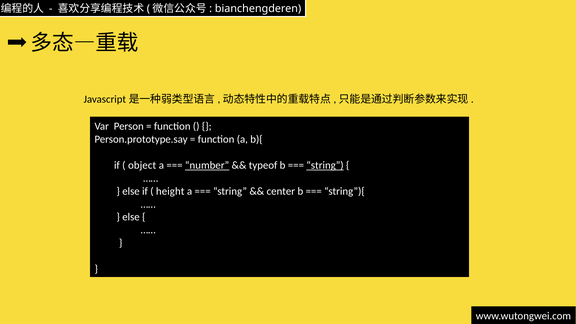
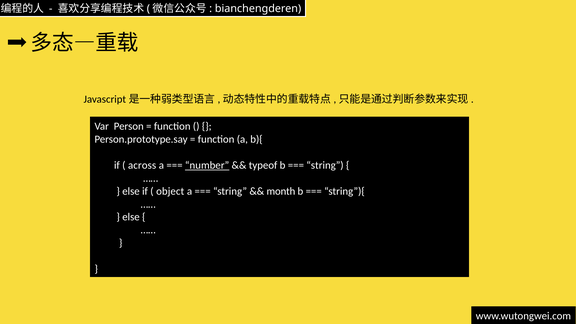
object: object -> across
string at (325, 165) underline: present -> none
height: height -> object
center: center -> month
